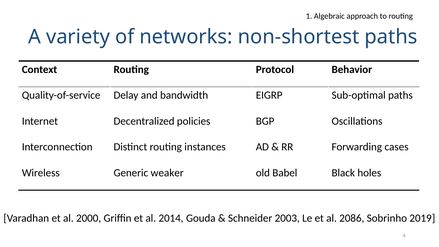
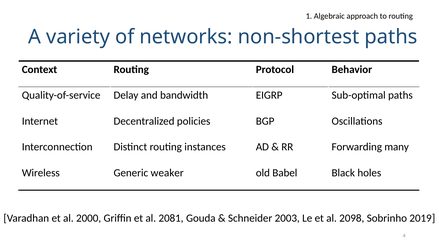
cases: cases -> many
2014: 2014 -> 2081
2086: 2086 -> 2098
